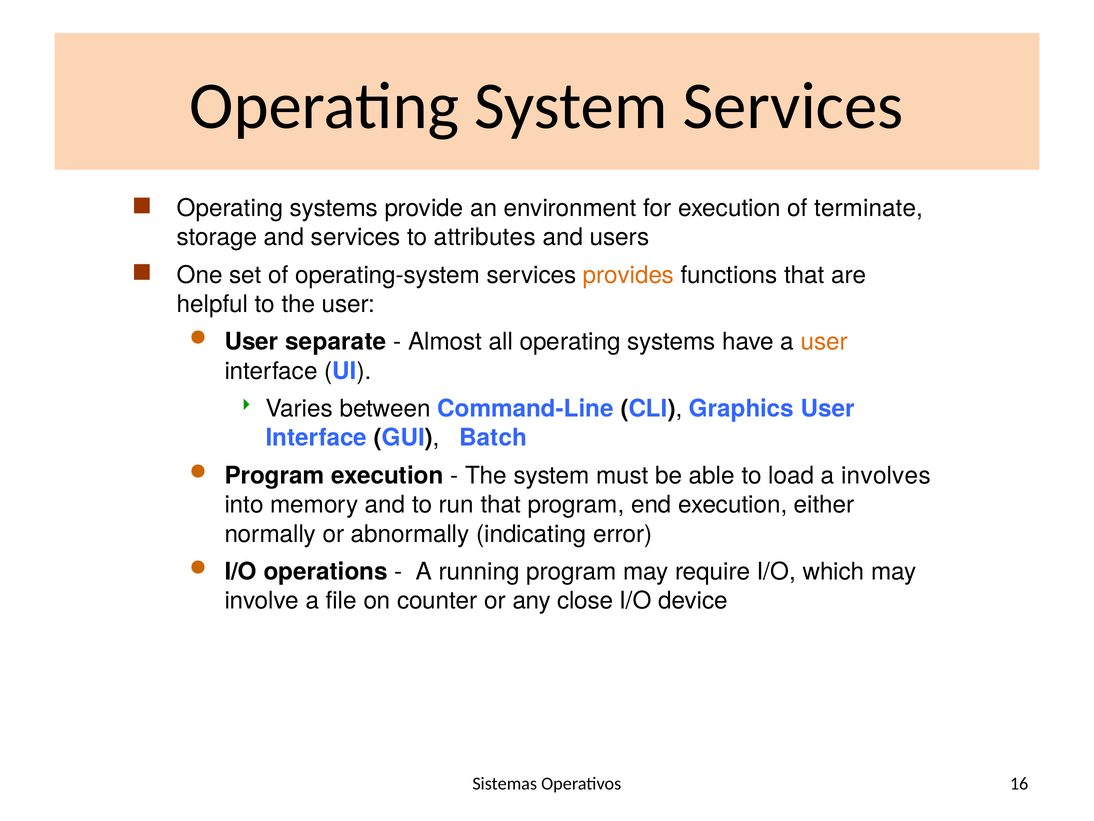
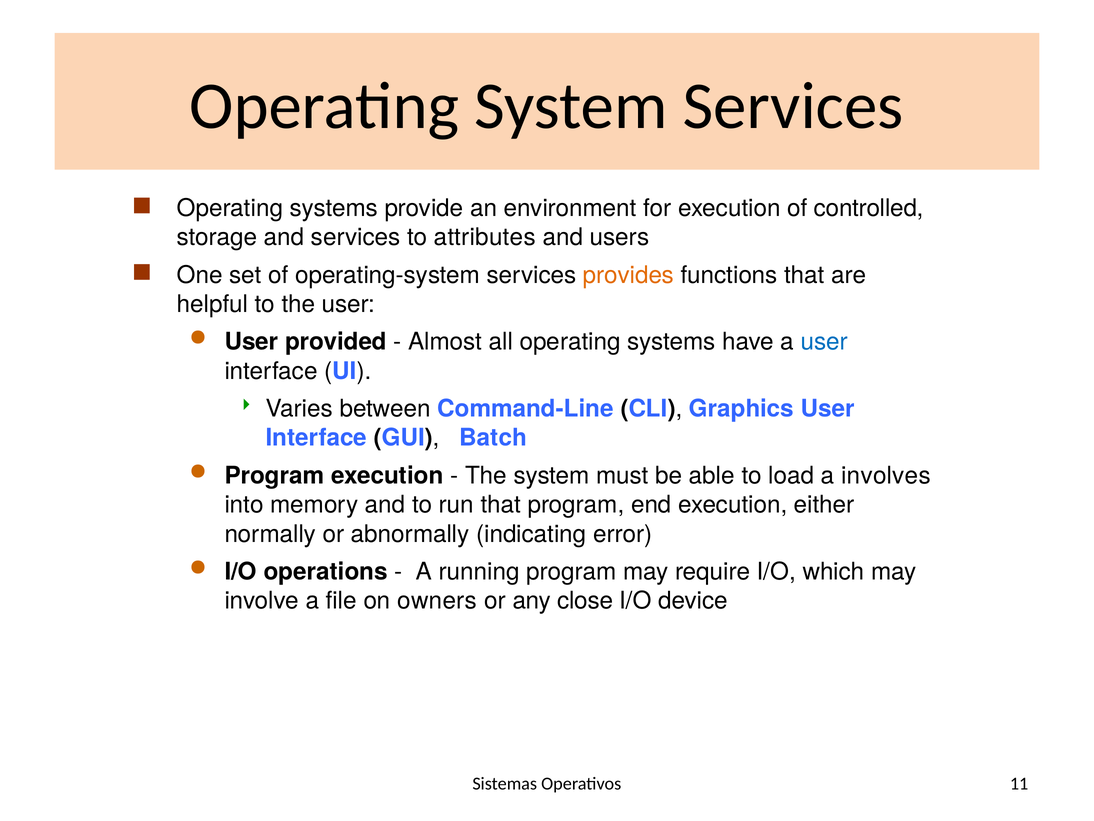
terminate: terminate -> controlled
separate: separate -> provided
user at (824, 342) colour: orange -> blue
counter: counter -> owners
16: 16 -> 11
